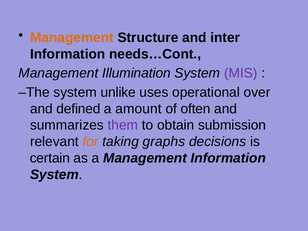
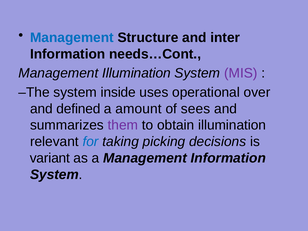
Management at (72, 38) colour: orange -> blue
unlike: unlike -> inside
often: often -> sees
obtain submission: submission -> illumination
for colour: orange -> blue
graphs: graphs -> picking
certain: certain -> variant
